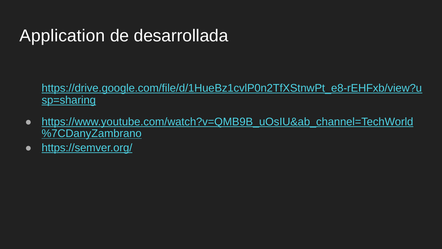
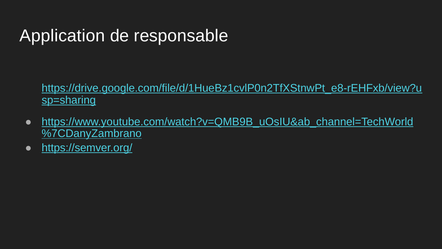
desarrollada: desarrollada -> responsable
